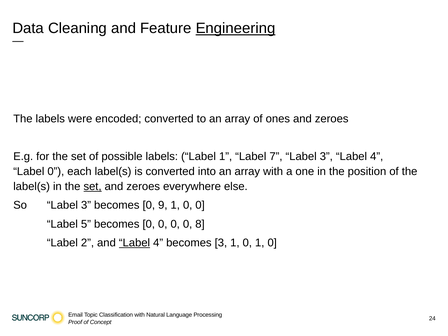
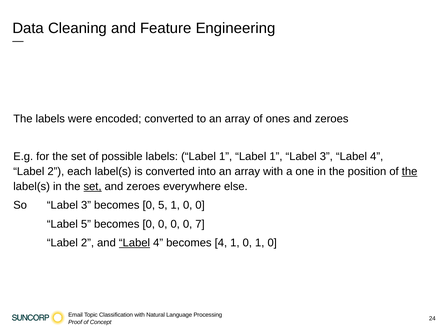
Engineering underline: present -> none
1 Label 7: 7 -> 1
0 at (56, 171): 0 -> 2
the at (410, 171) underline: none -> present
0 9: 9 -> 5
8: 8 -> 7
becomes 3: 3 -> 4
